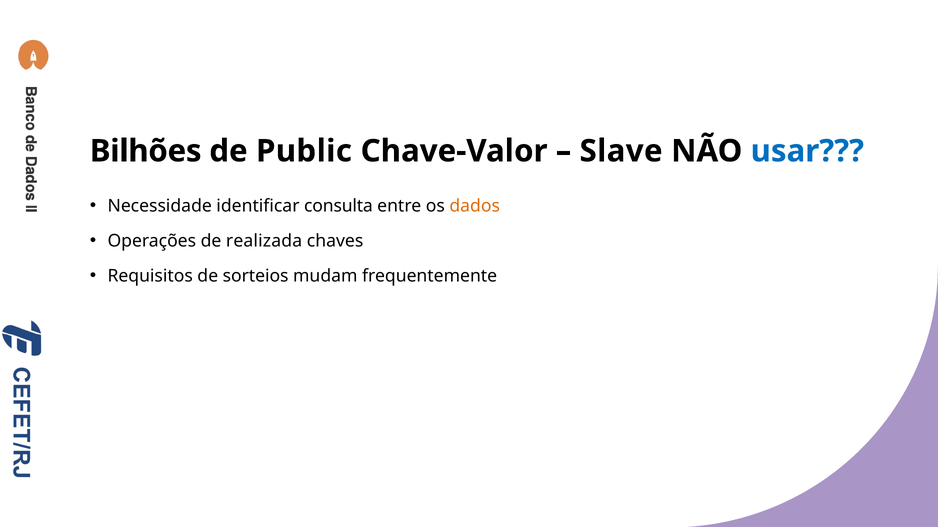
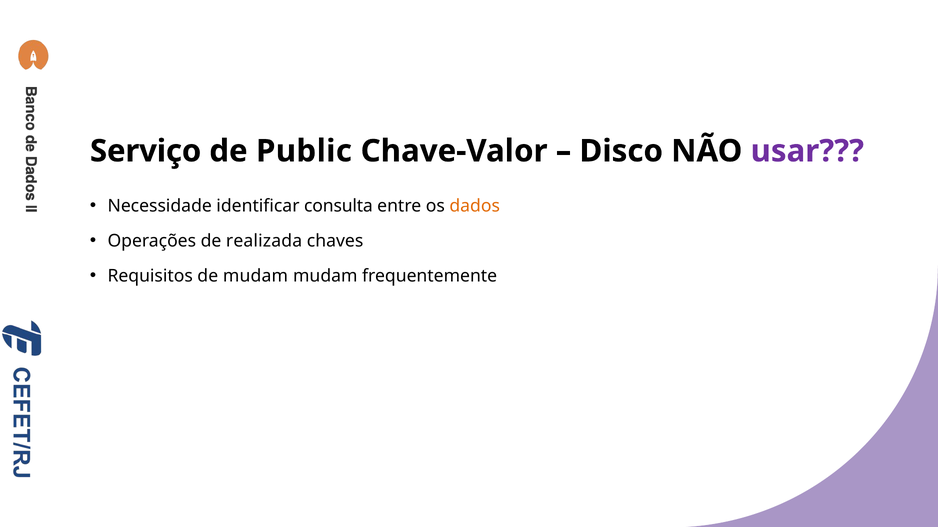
Bilhões: Bilhões -> Serviço
Slave: Slave -> Disco
usar colour: blue -> purple
de sorteios: sorteios -> mudam
